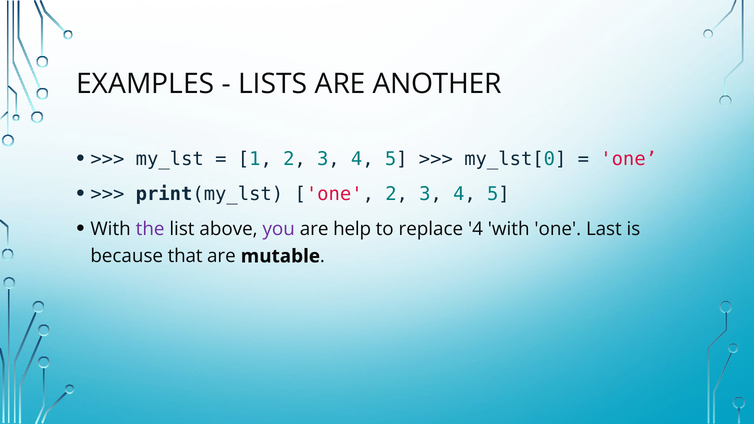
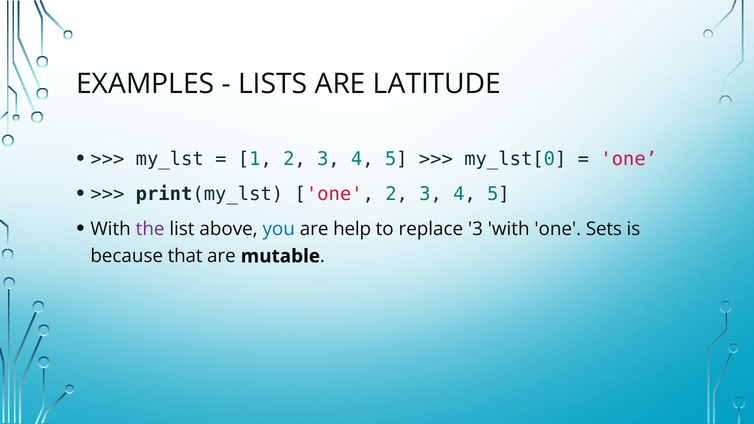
ANOTHER: ANOTHER -> LATITUDE
you colour: purple -> blue
replace 4: 4 -> 3
Last: Last -> Sets
